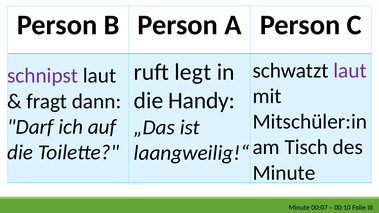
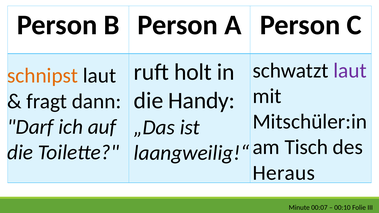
legt: legt -> holt
schnipst colour: purple -> orange
Minute at (284, 173): Minute -> Heraus
